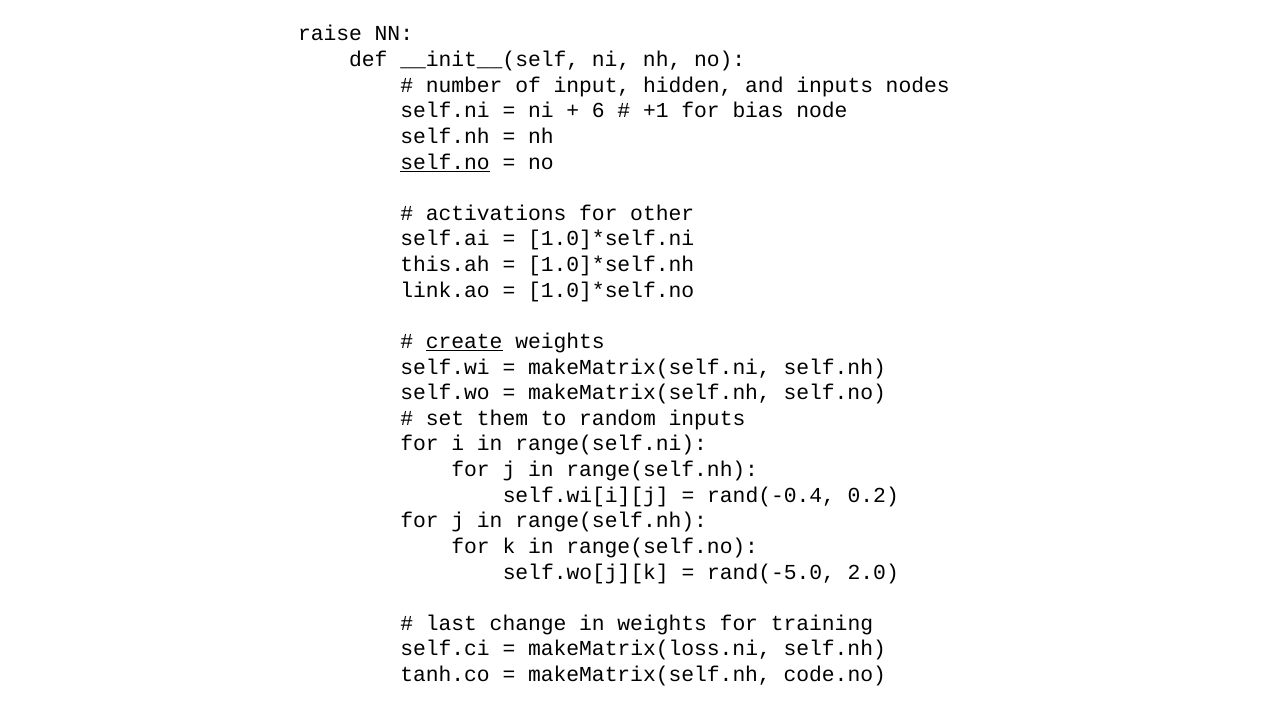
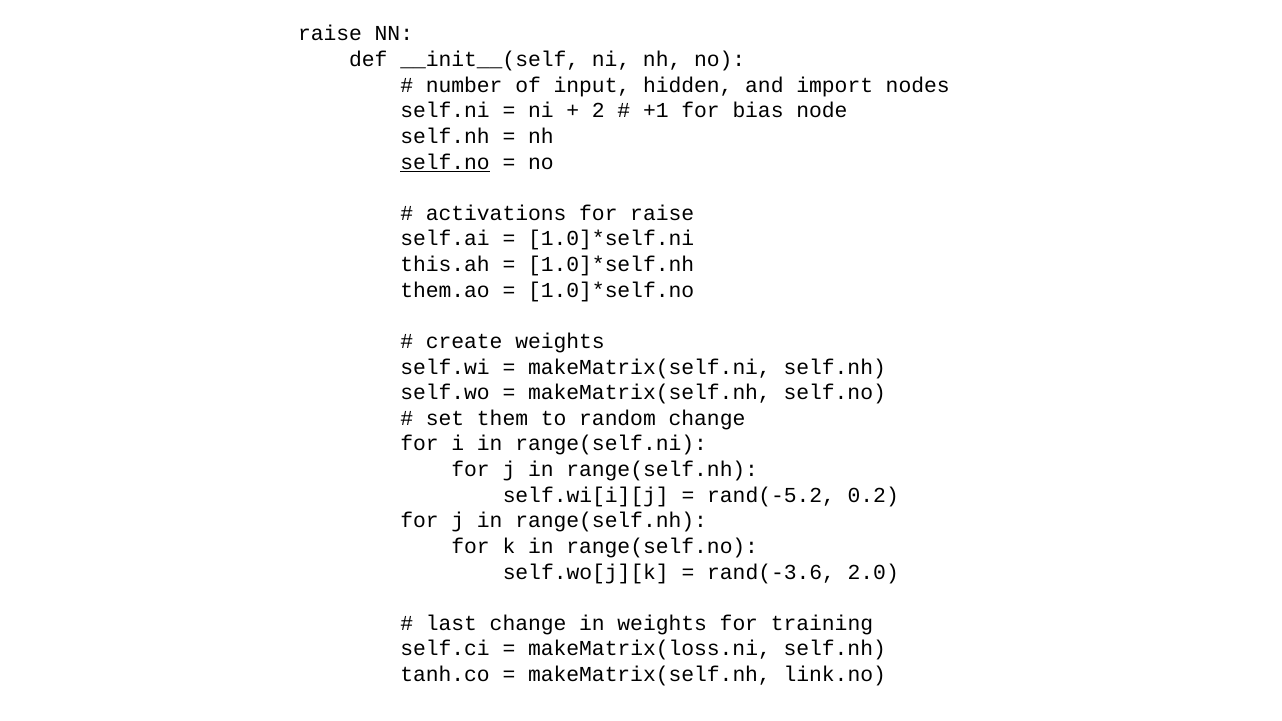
and inputs: inputs -> import
6: 6 -> 2
for other: other -> raise
link.ao: link.ao -> them.ao
create underline: present -> none
random inputs: inputs -> change
rand(-0.4: rand(-0.4 -> rand(-5.2
rand(-5.0: rand(-5.0 -> rand(-3.6
code.no: code.no -> link.no
